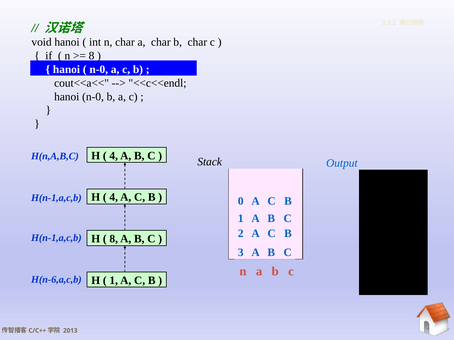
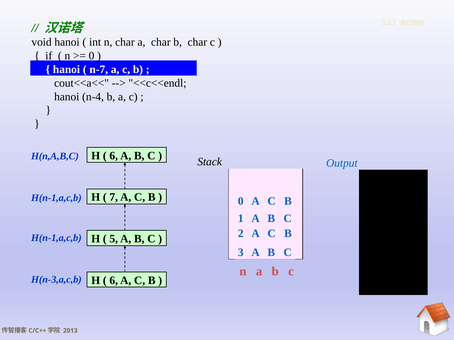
8 at (92, 56): 8 -> 0
n-0 at (99, 70): n-0 -> n-7
hanoi n-0: n-0 -> n-4
4 at (114, 156): 4 -> 6
4 at (114, 198): 4 -> 7
8 at (114, 239): 8 -> 5
H(n-6,a,c,b: H(n-6,a,c,b -> H(n-3,a,c,b
1 at (114, 281): 1 -> 6
